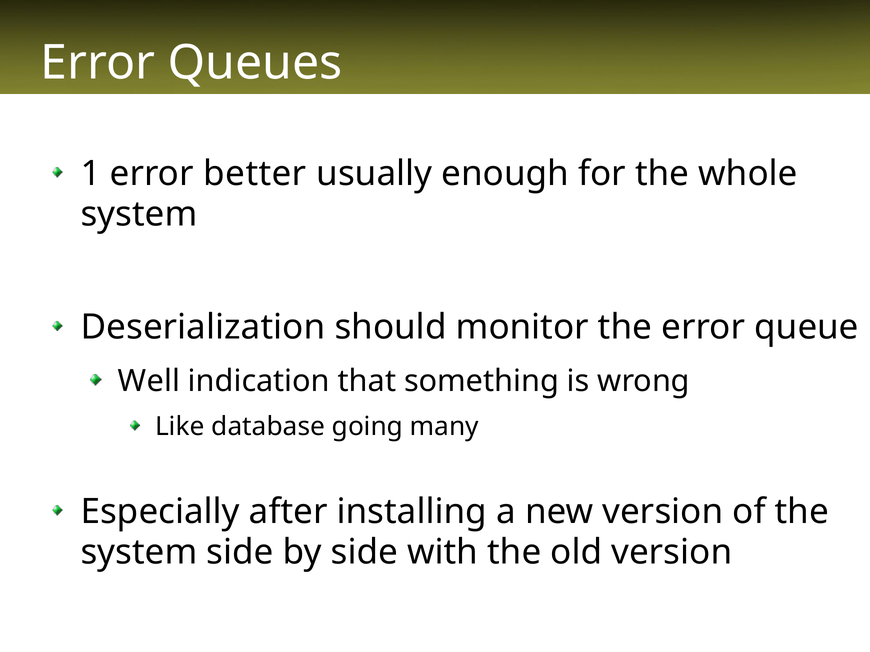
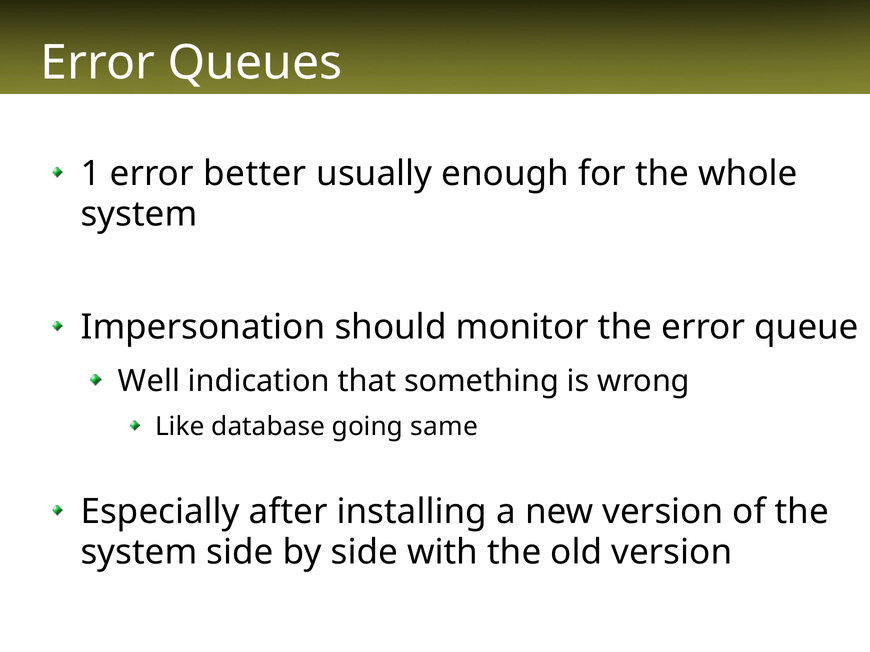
Deserialization: Deserialization -> Impersonation
many: many -> same
